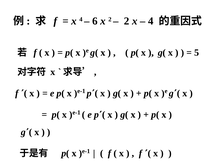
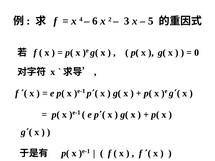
2 at (127, 21): 2 -> 3
4 at (151, 21): 4 -> 5
5: 5 -> 0
